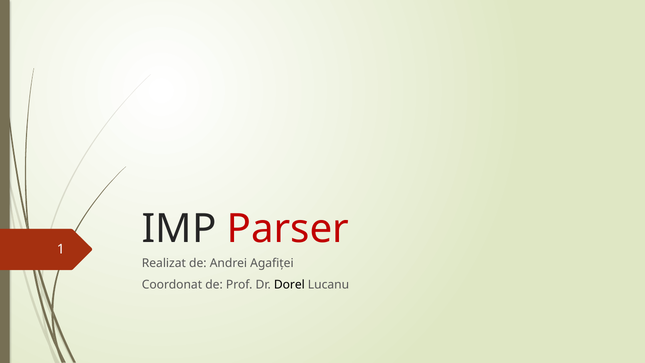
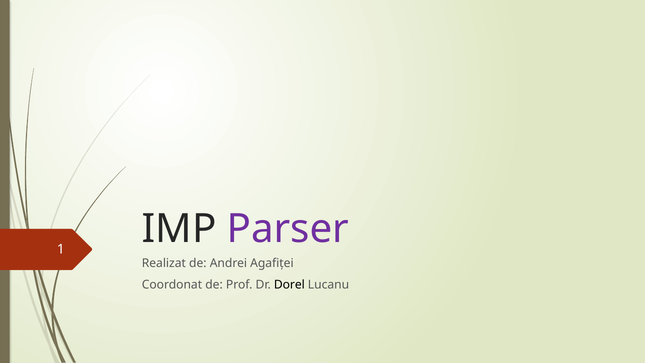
Parser colour: red -> purple
